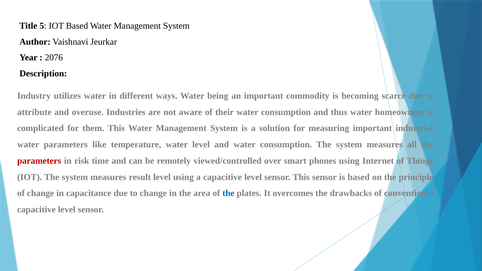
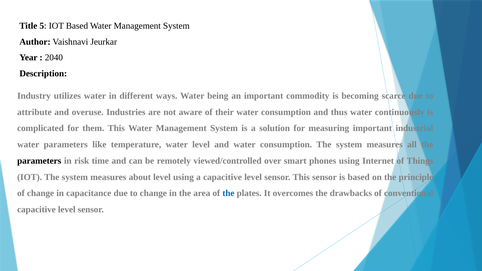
2076: 2076 -> 2040
homeowners: homeowners -> continuously
parameters at (39, 161) colour: red -> black
result: result -> about
